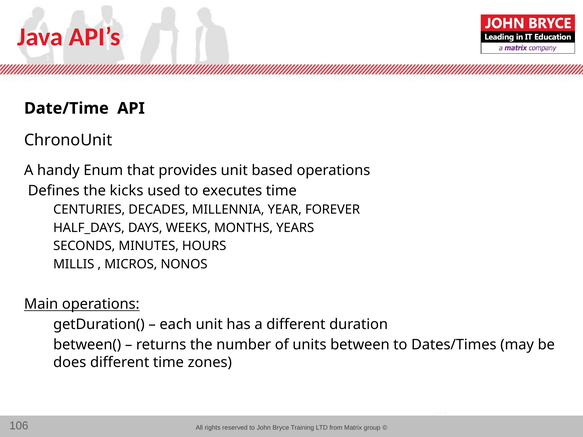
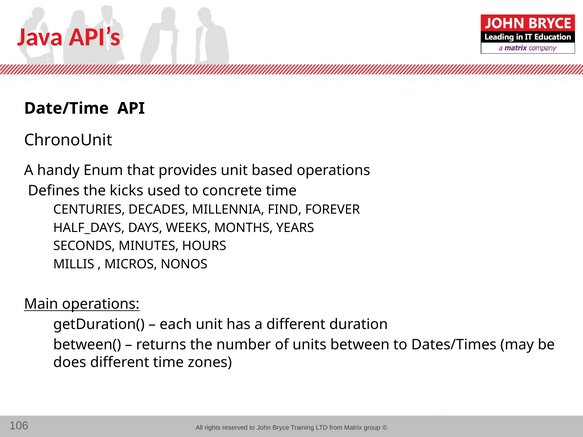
executes: executes -> concrete
YEAR: YEAR -> FIND
